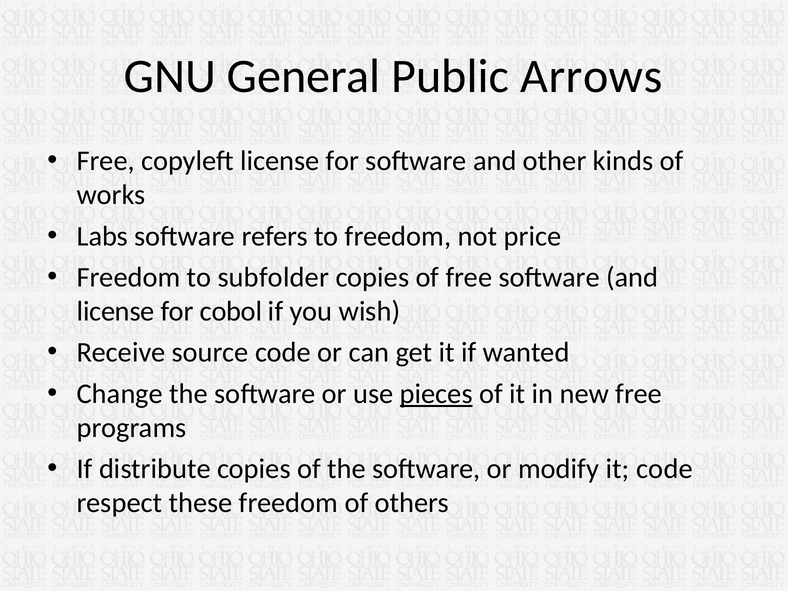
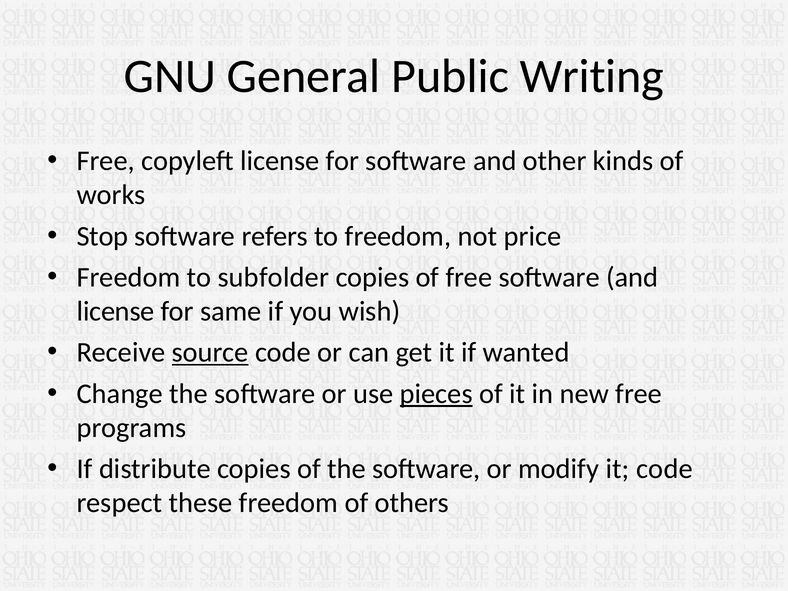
Arrows: Arrows -> Writing
Labs: Labs -> Stop
cobol: cobol -> same
source underline: none -> present
